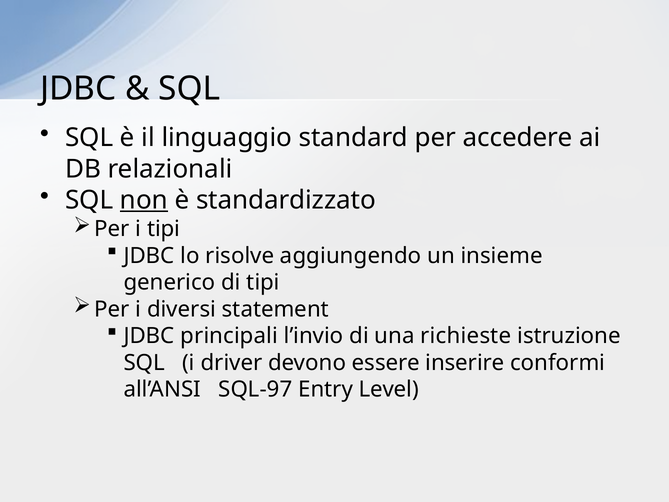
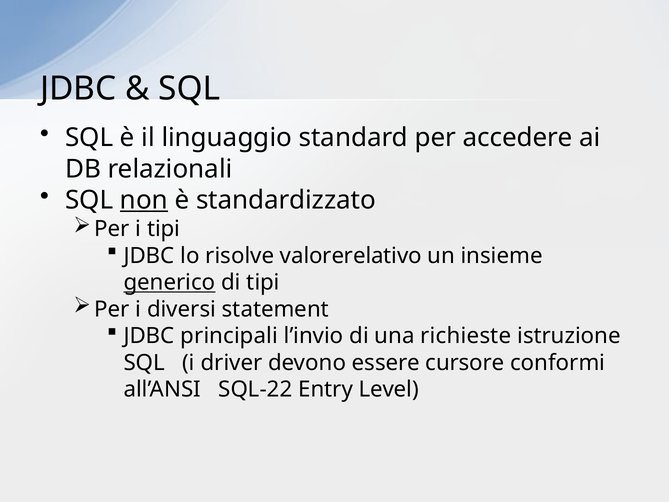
aggiungendo: aggiungendo -> valorerelativo
generico underline: none -> present
inserire: inserire -> cursore
SQL-97: SQL-97 -> SQL-22
